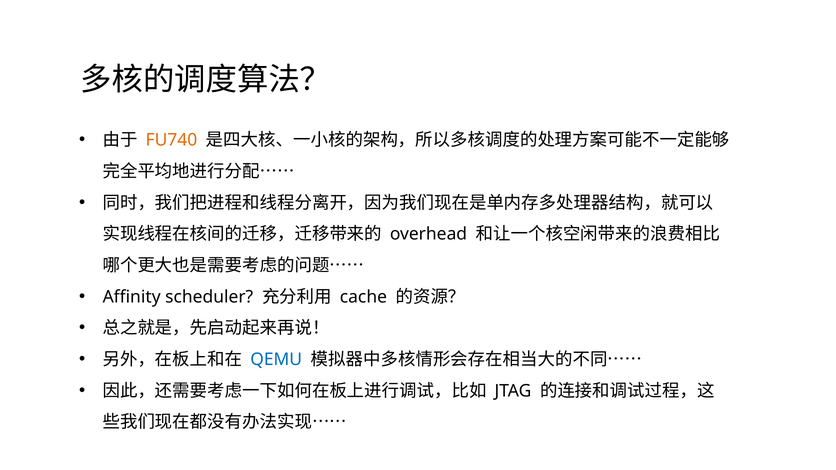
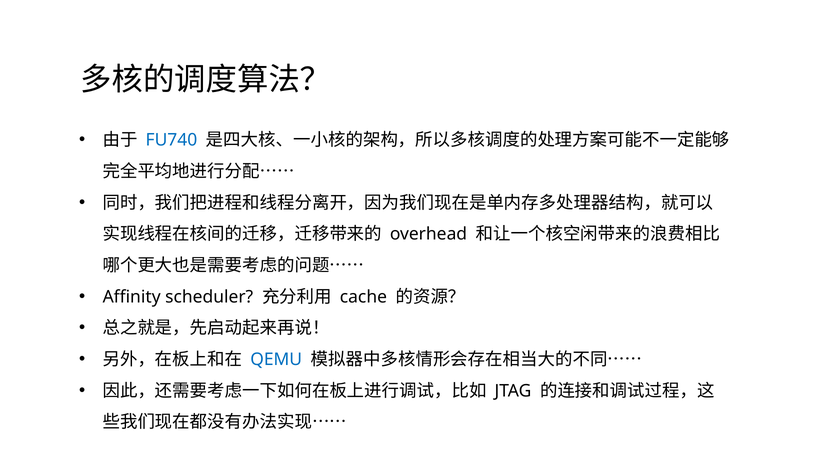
FU740 colour: orange -> blue
